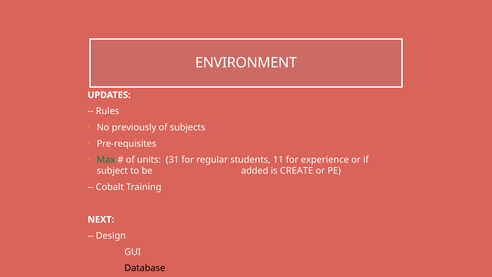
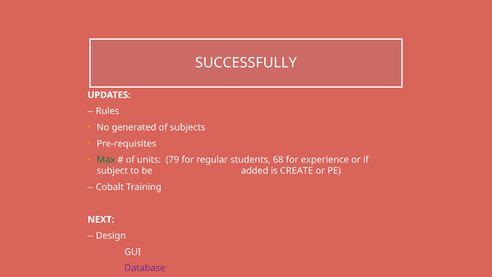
ENVIRONMENT: ENVIRONMENT -> SUCCESSFULLY
previously: previously -> generated
31: 31 -> 79
11: 11 -> 68
Database colour: black -> purple
